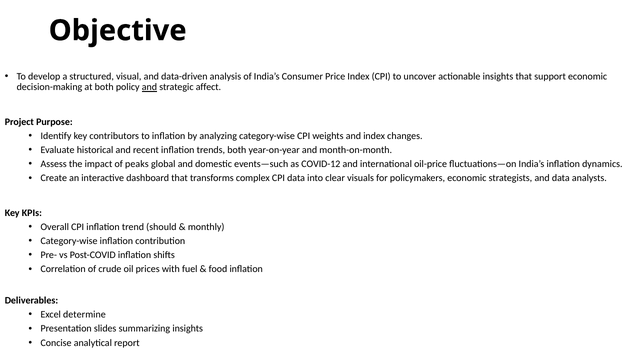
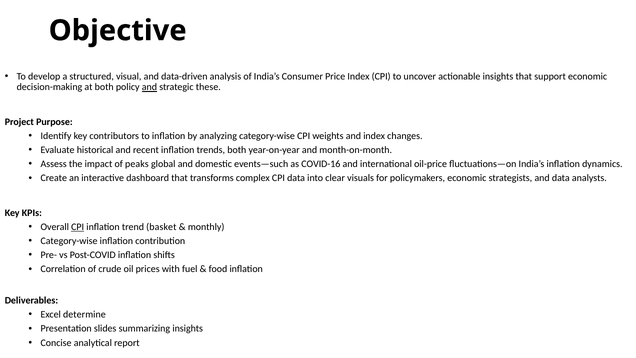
affect: affect -> these
COVID-12: COVID-12 -> COVID-16
CPI at (78, 227) underline: none -> present
should: should -> basket
